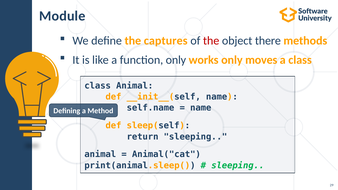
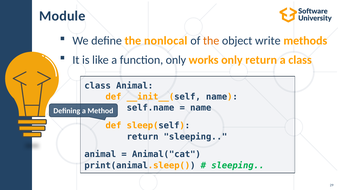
captures: captures -> nonlocal
the at (211, 41) colour: red -> orange
there: there -> write
only moves: moves -> return
